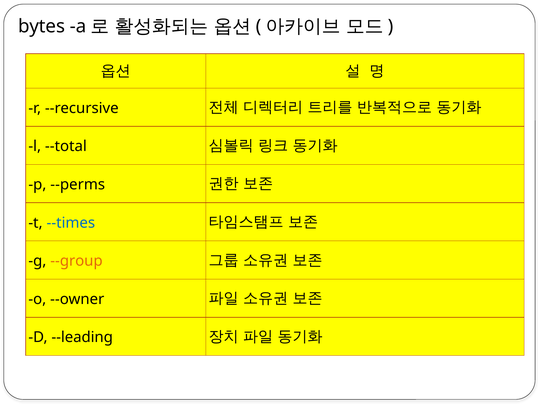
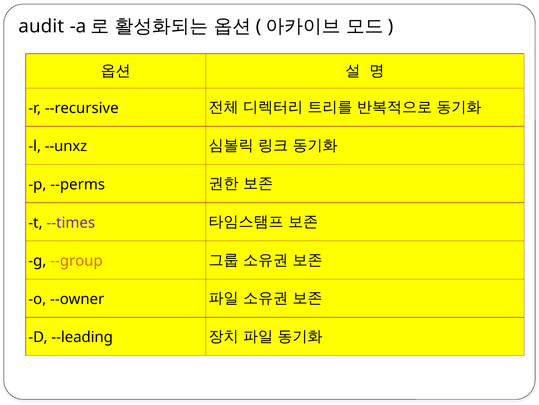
bytes: bytes -> audit
--total: --total -> --unxz
--times colour: blue -> purple
